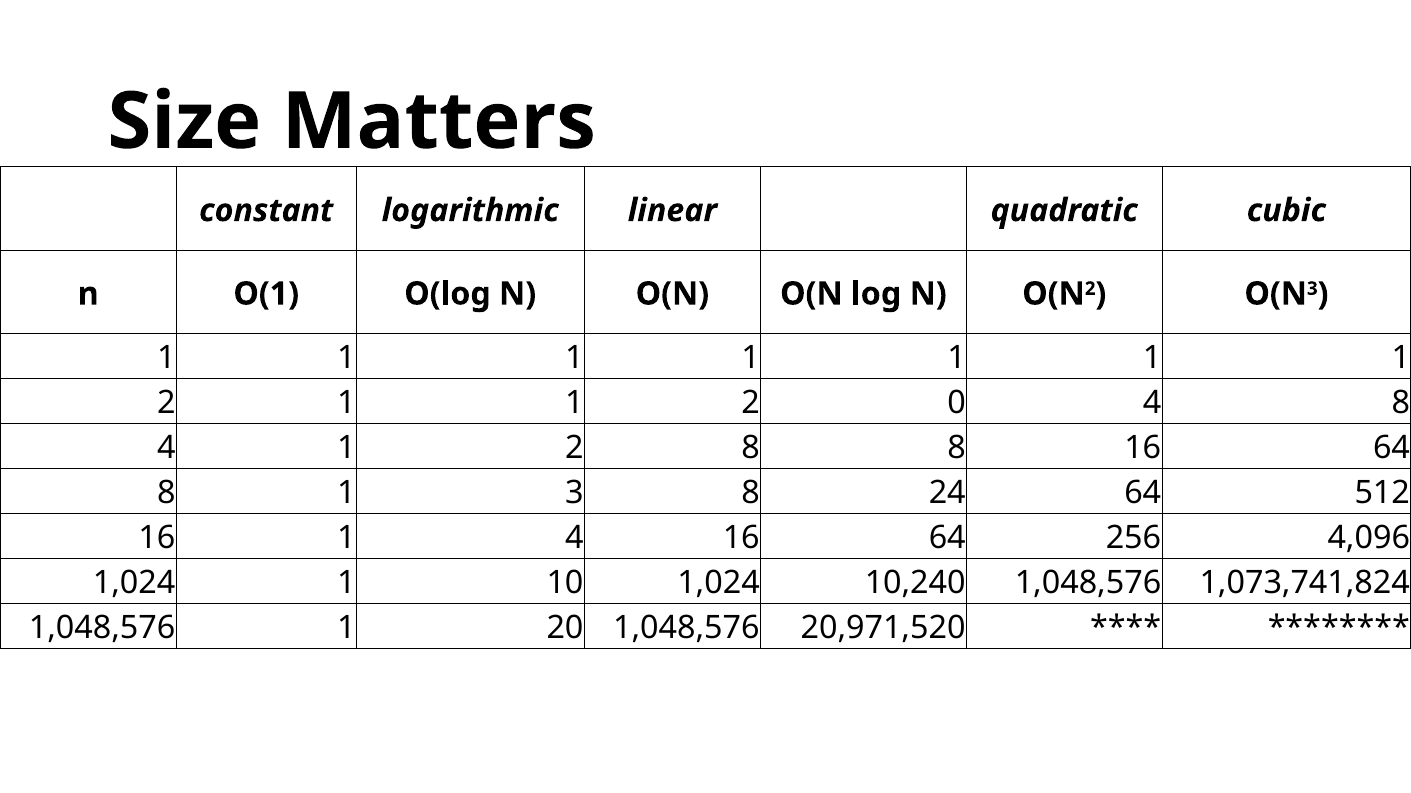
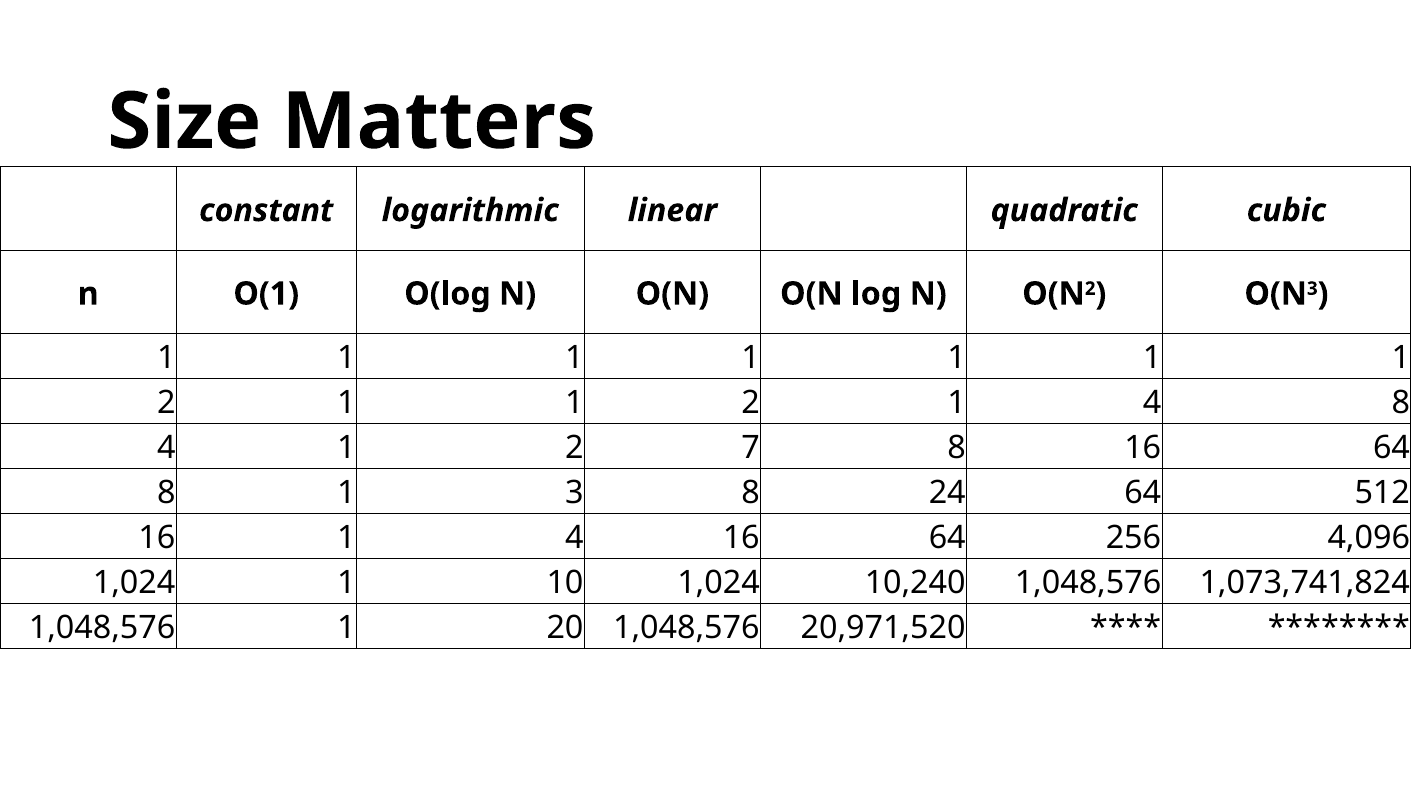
0 at (957, 403): 0 -> 1
2 8: 8 -> 7
